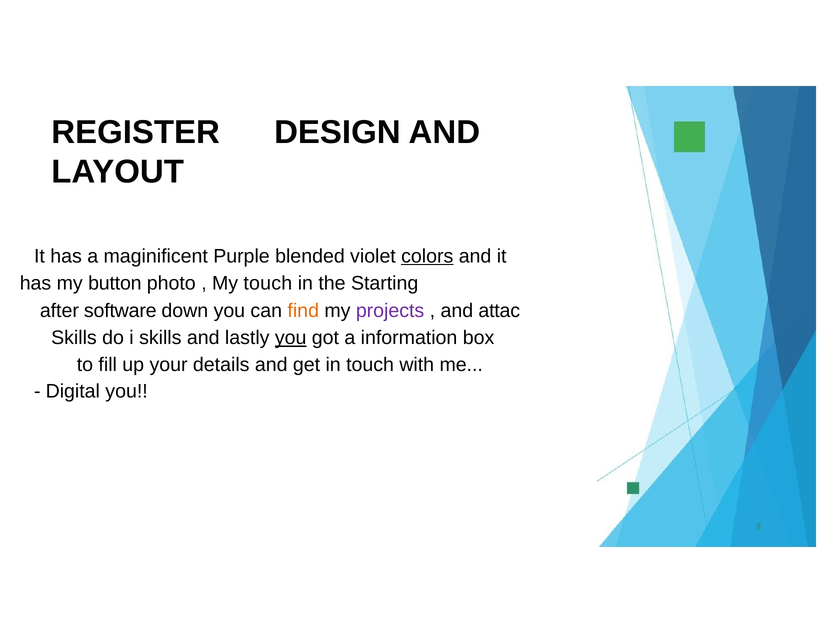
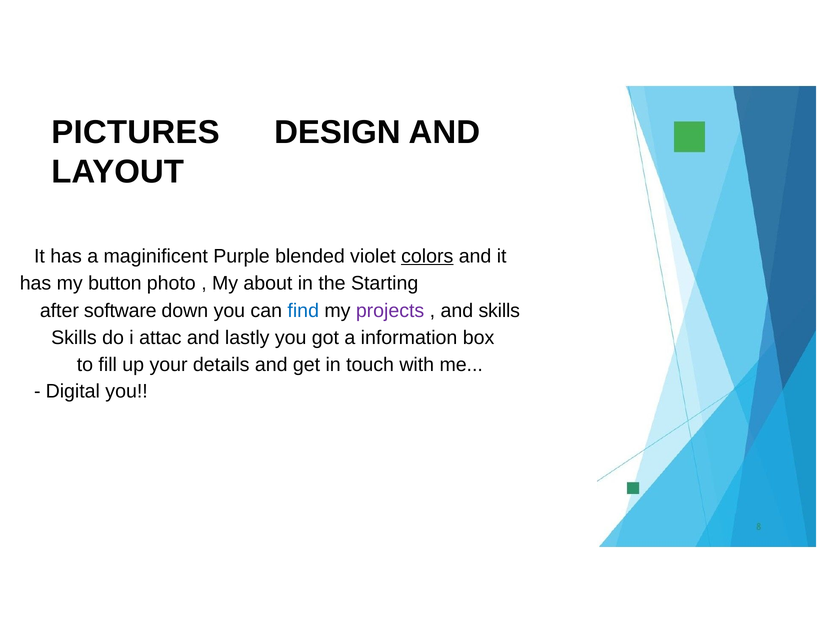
REGISTER: REGISTER -> PICTURES
My touch: touch -> about
find colour: orange -> blue
and attac: attac -> skills
i skills: skills -> attac
you at (291, 338) underline: present -> none
